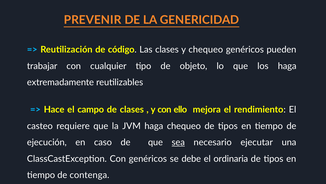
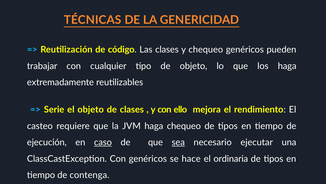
PREVENIR: PREVENIR -> TÉCNICAS
Hace: Hace -> Serie
el campo: campo -> objeto
caso underline: none -> present
debe: debe -> hace
